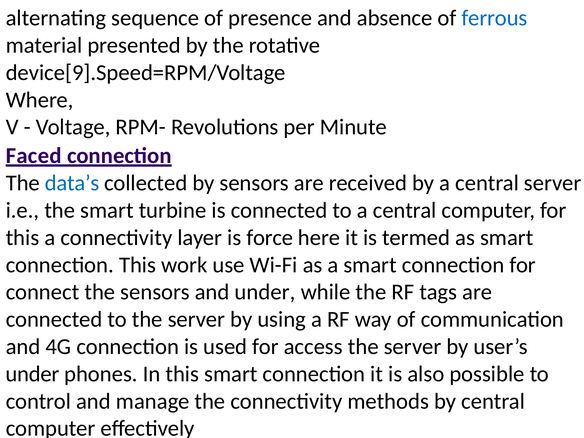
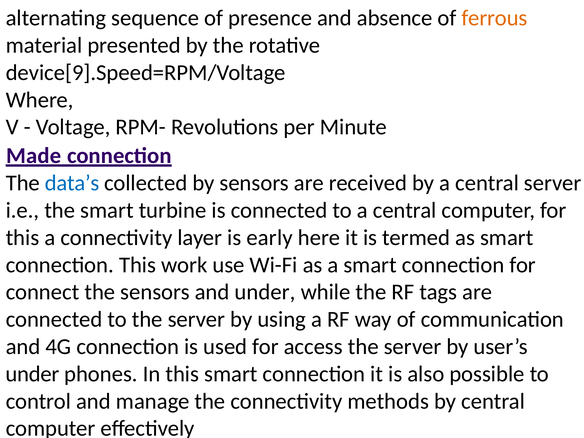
ferrous colour: blue -> orange
Faced: Faced -> Made
force: force -> early
